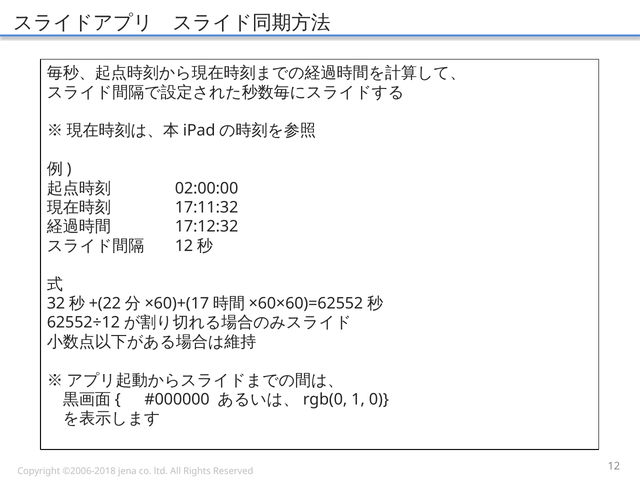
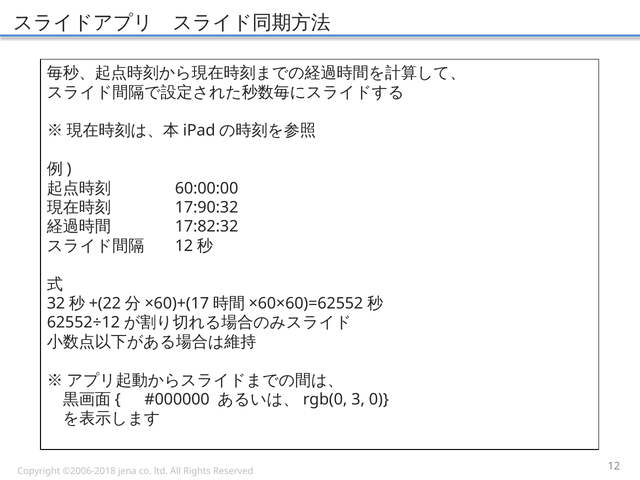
02:00:00: 02:00:00 -> 60:00:00
17:11:32: 17:11:32 -> 17:90:32
17:12:32: 17:12:32 -> 17:82:32
1: 1 -> 3
